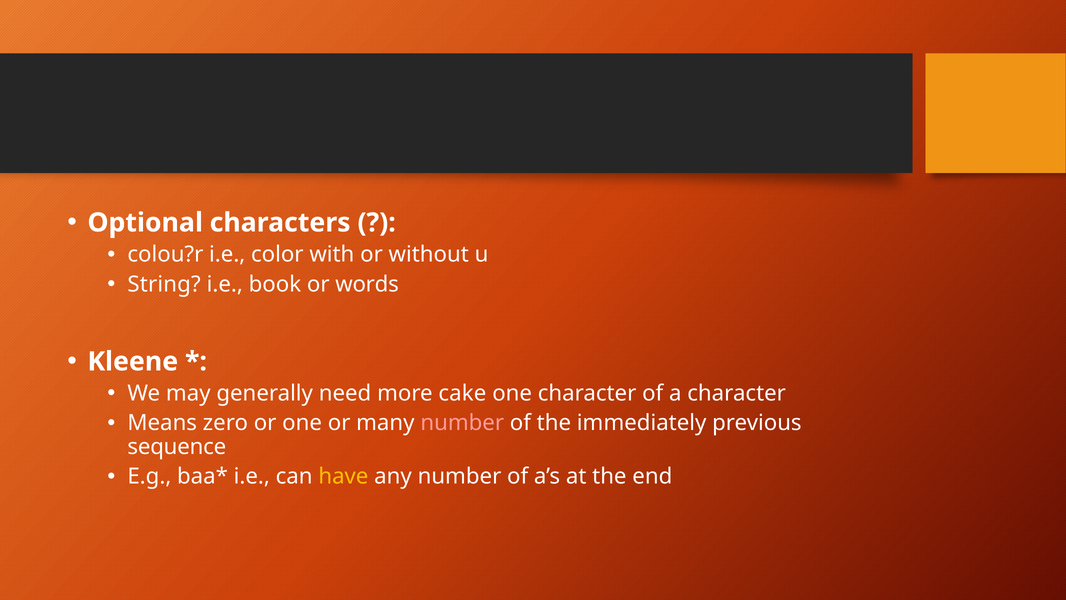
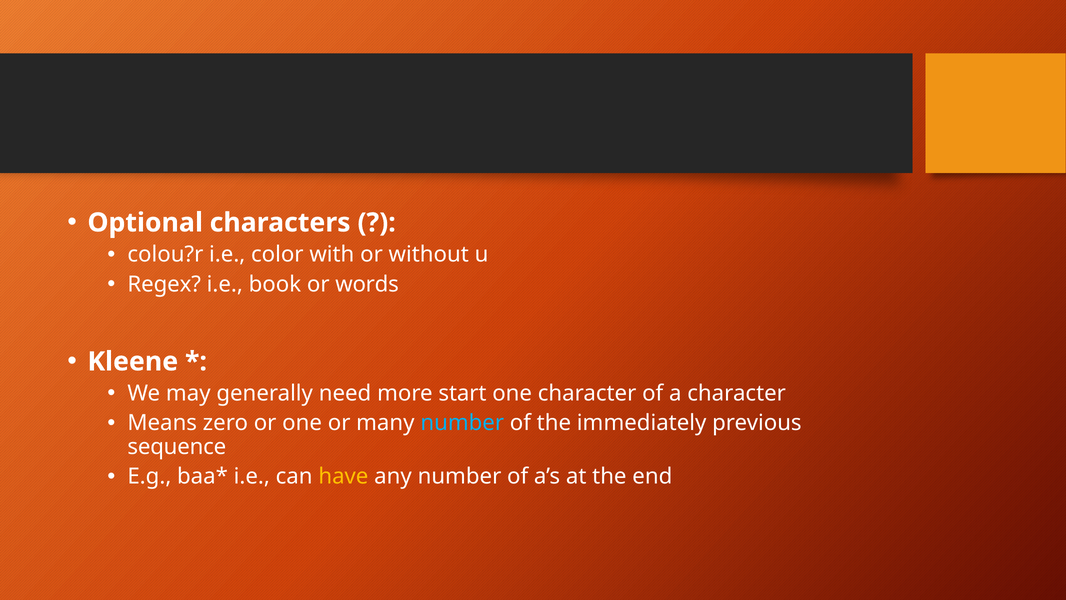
String: String -> Regex
cake: cake -> start
number at (462, 423) colour: pink -> light blue
